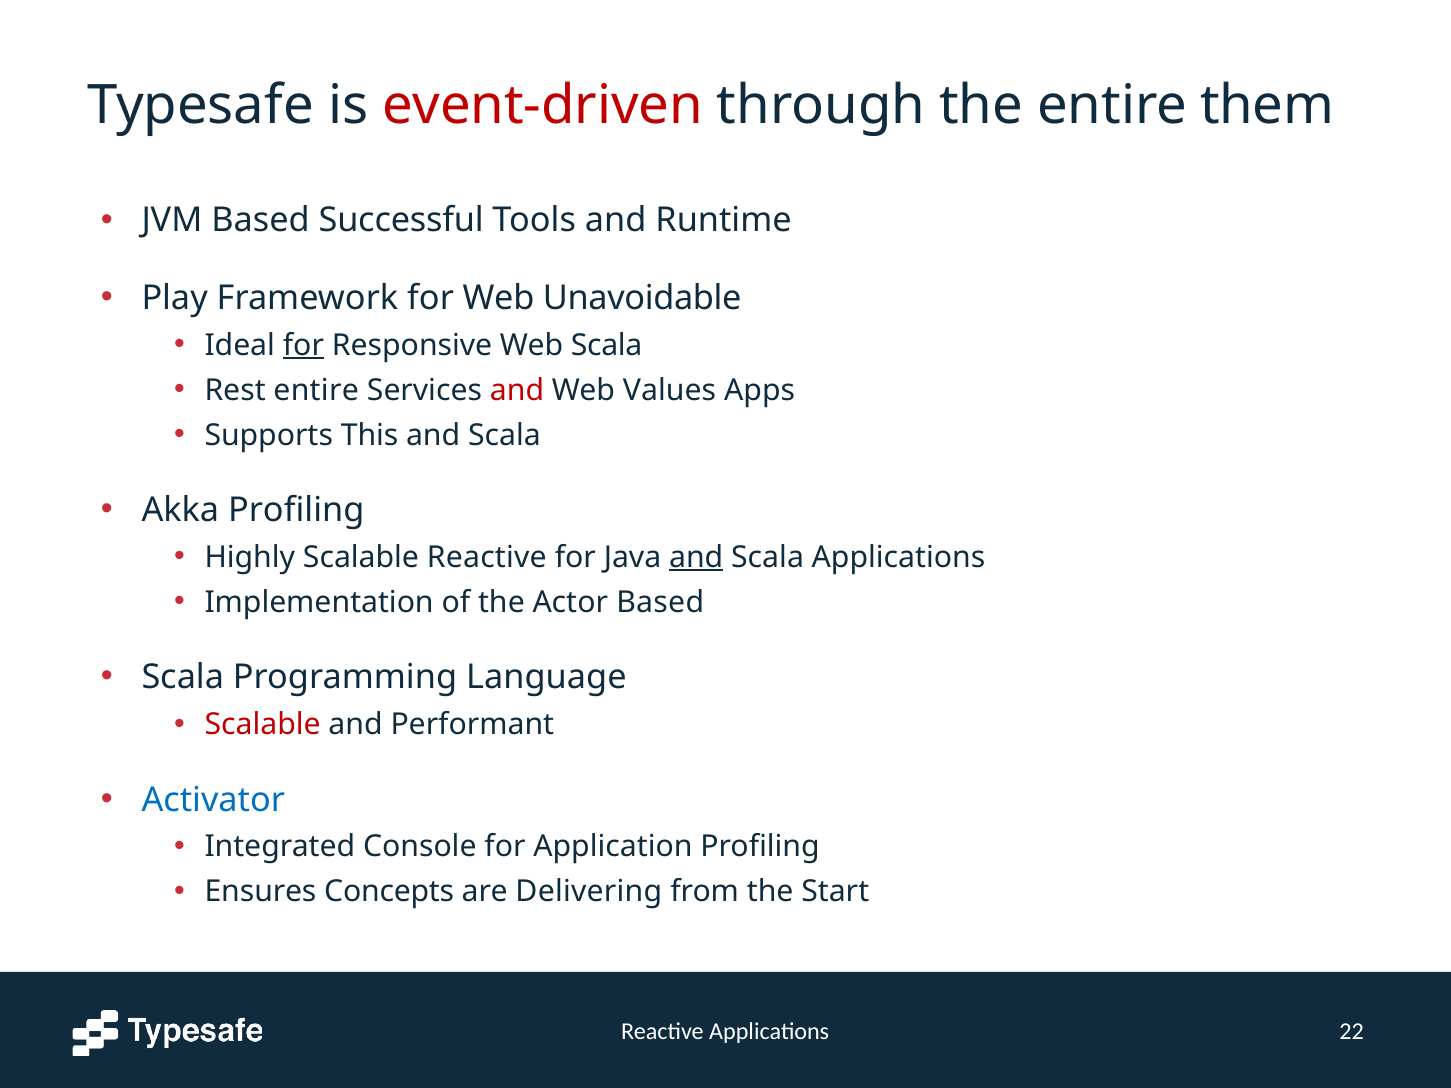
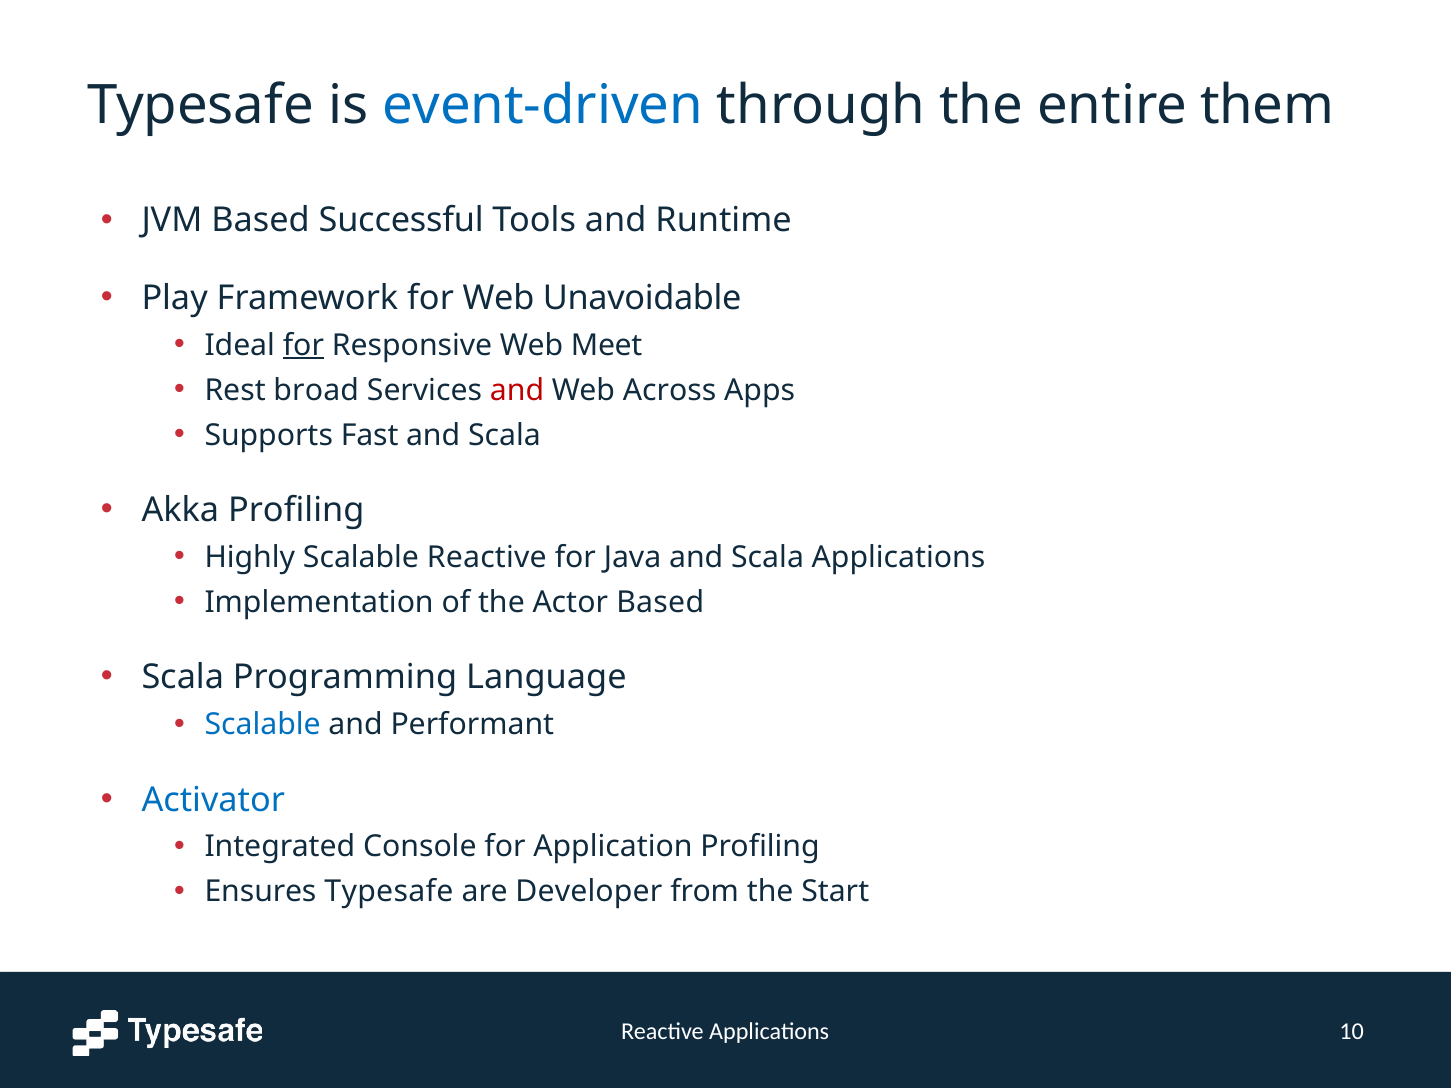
event-driven colour: red -> blue
Web Scala: Scala -> Meet
Rest entire: entire -> broad
Values: Values -> Across
This: This -> Fast
and at (696, 558) underline: present -> none
Scalable at (263, 725) colour: red -> blue
Ensures Concepts: Concepts -> Typesafe
Delivering: Delivering -> Developer
22: 22 -> 10
